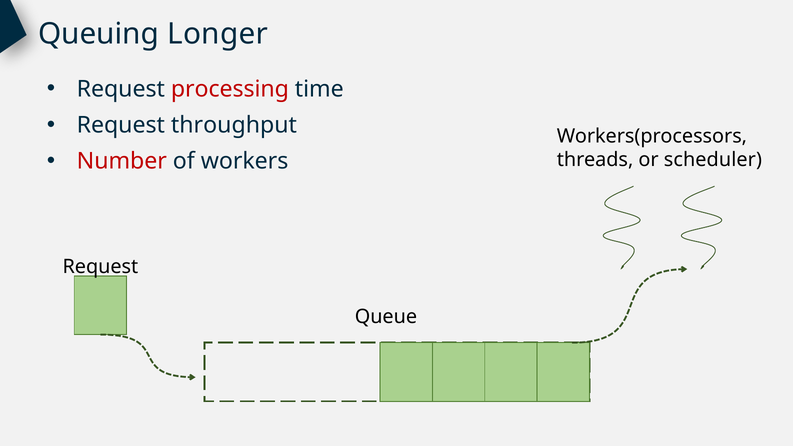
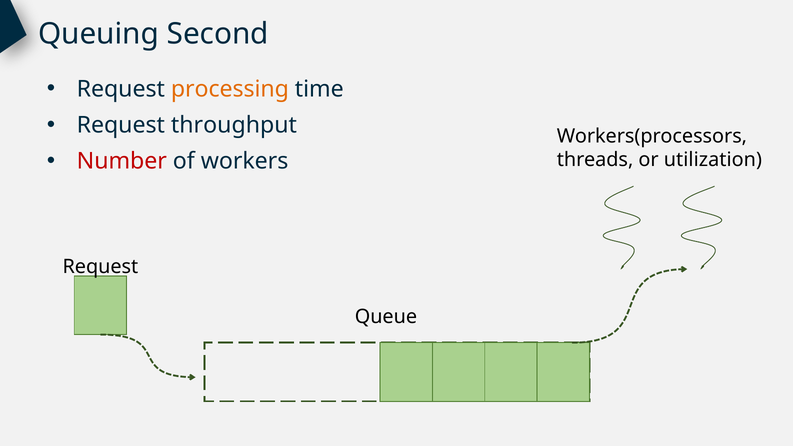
Longer: Longer -> Second
processing colour: red -> orange
scheduler: scheduler -> utilization
